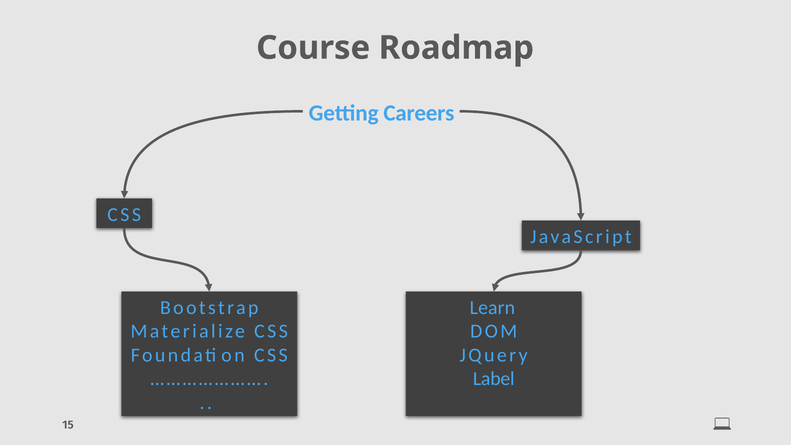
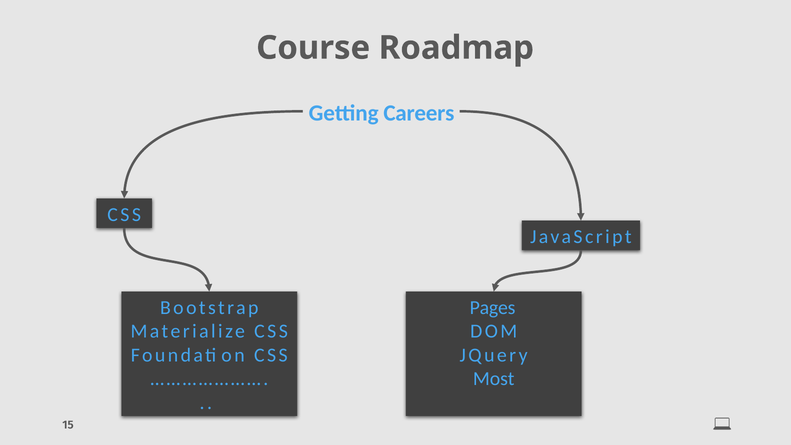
Learn: Learn -> Pages
Label: Label -> Most
